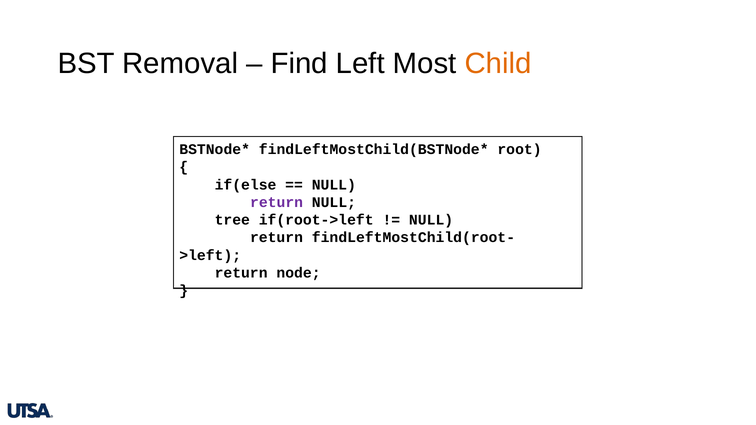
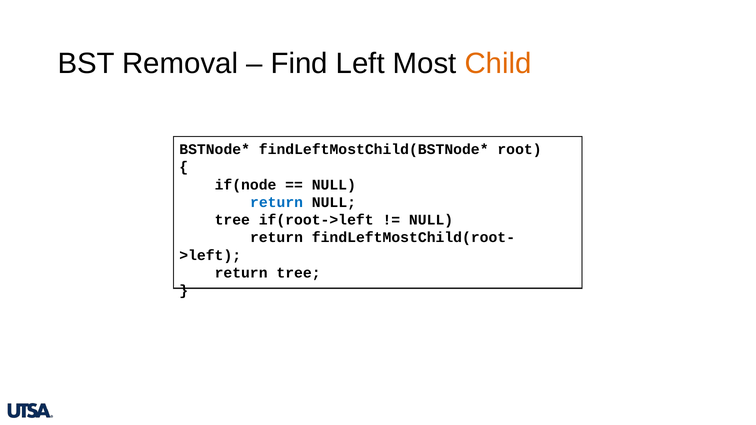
if(else: if(else -> if(node
return at (277, 202) colour: purple -> blue
return node: node -> tree
